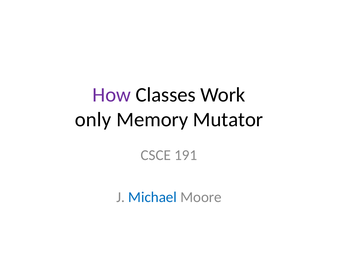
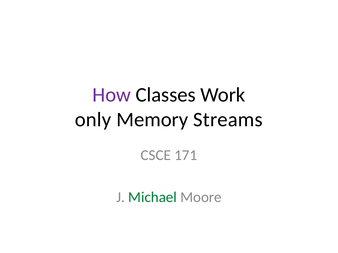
Mutator: Mutator -> Streams
191: 191 -> 171
Michael colour: blue -> green
